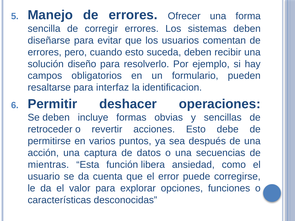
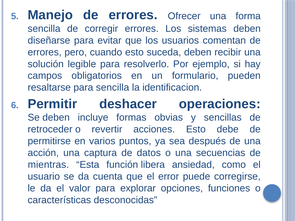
diseño: diseño -> legible
para interfaz: interfaz -> sencilla
